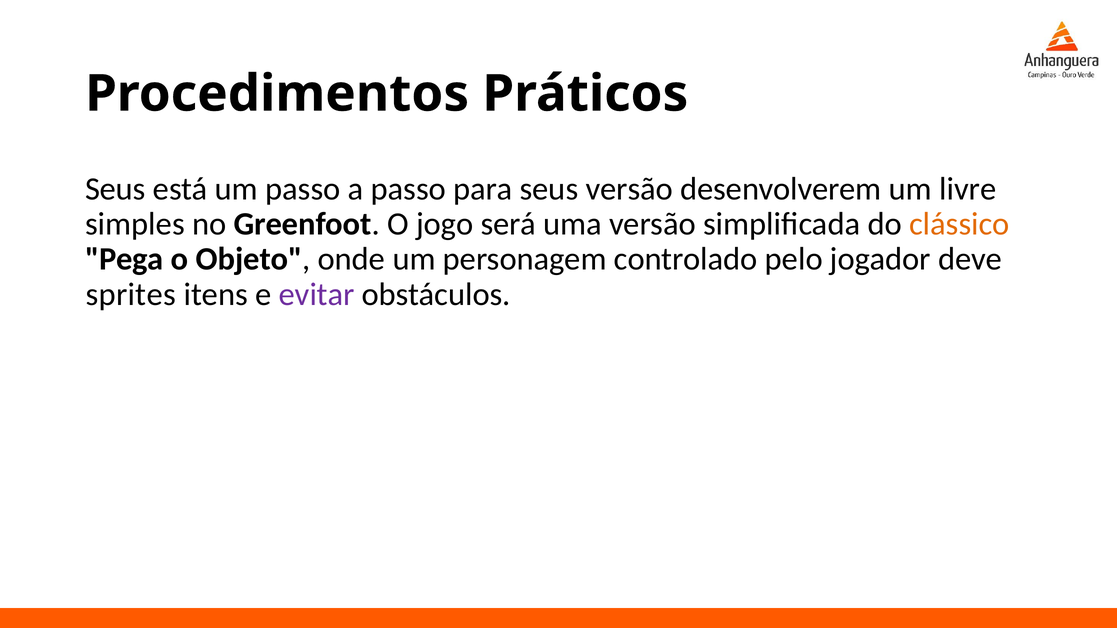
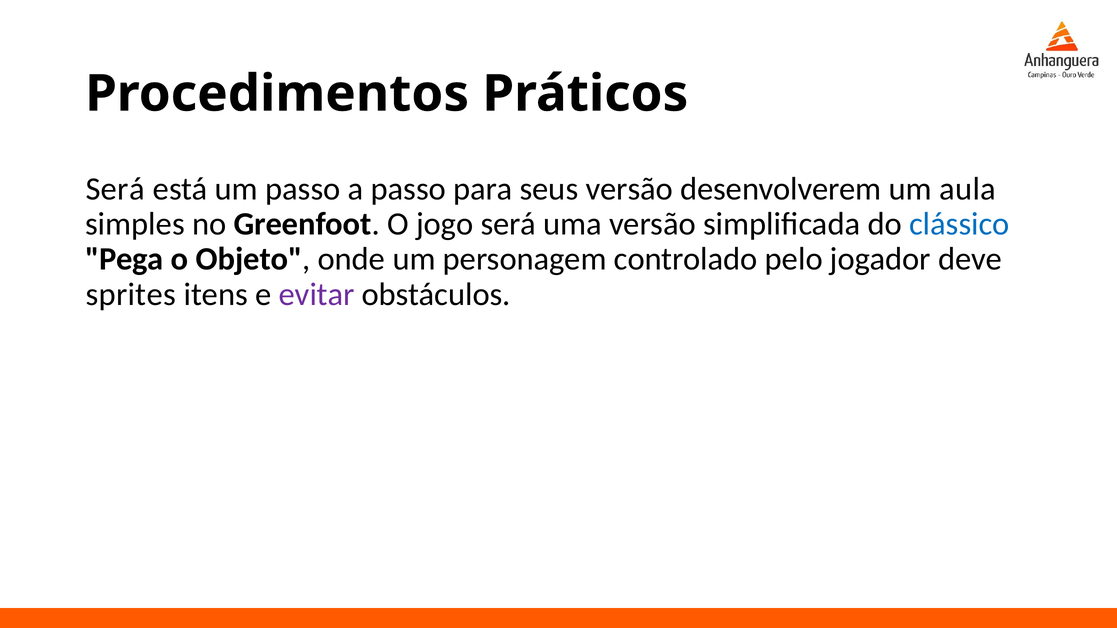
Seus at (115, 189): Seus -> Será
livre: livre -> aula
clássico colour: orange -> blue
